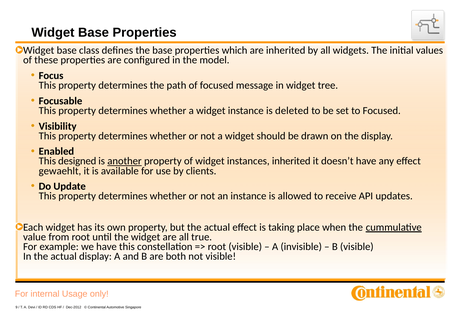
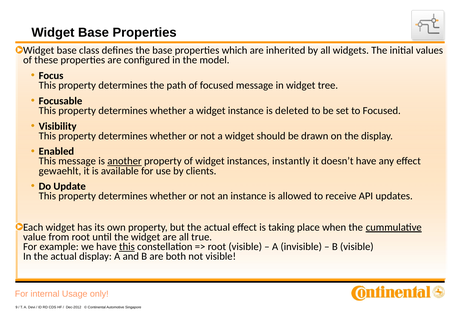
This designed: designed -> message
instances inherited: inherited -> instantly
this at (127, 247) underline: none -> present
